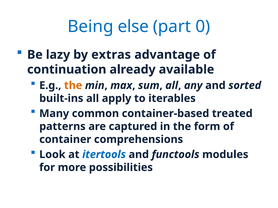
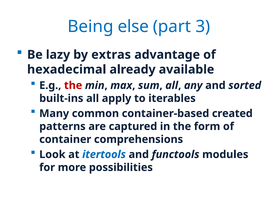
0: 0 -> 3
continuation: continuation -> hexadecimal
the at (73, 86) colour: orange -> red
treated: treated -> created
